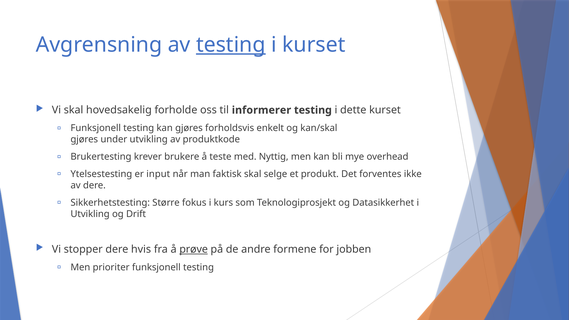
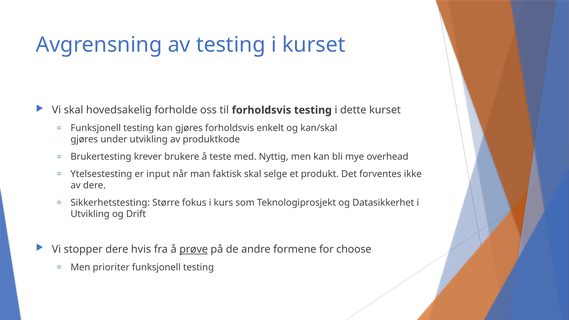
testing at (231, 45) underline: present -> none
til informerer: informerer -> forholdsvis
jobben: jobben -> choose
